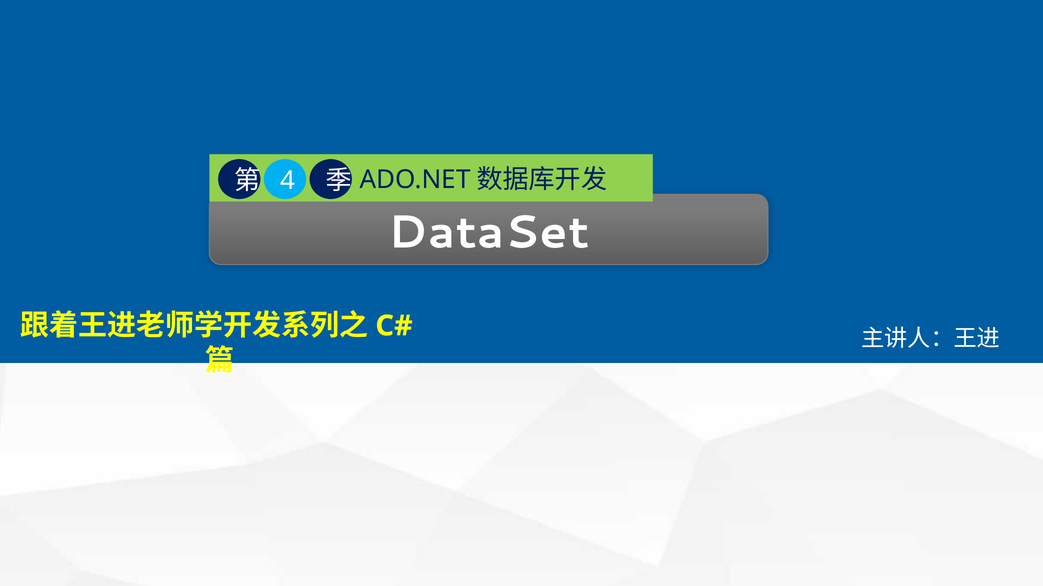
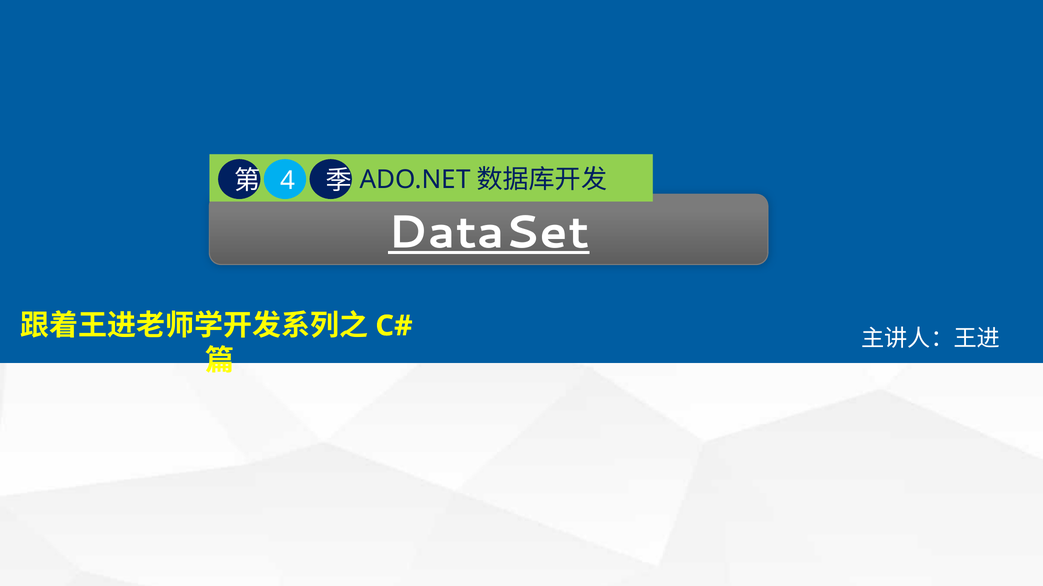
DataSet underline: none -> present
